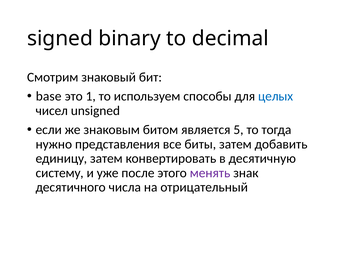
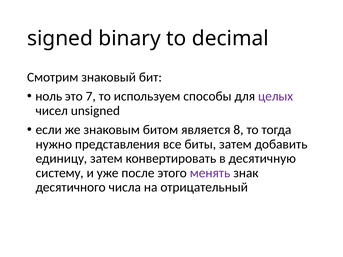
base: base -> ноль
1: 1 -> 7
целых colour: blue -> purple
5: 5 -> 8
